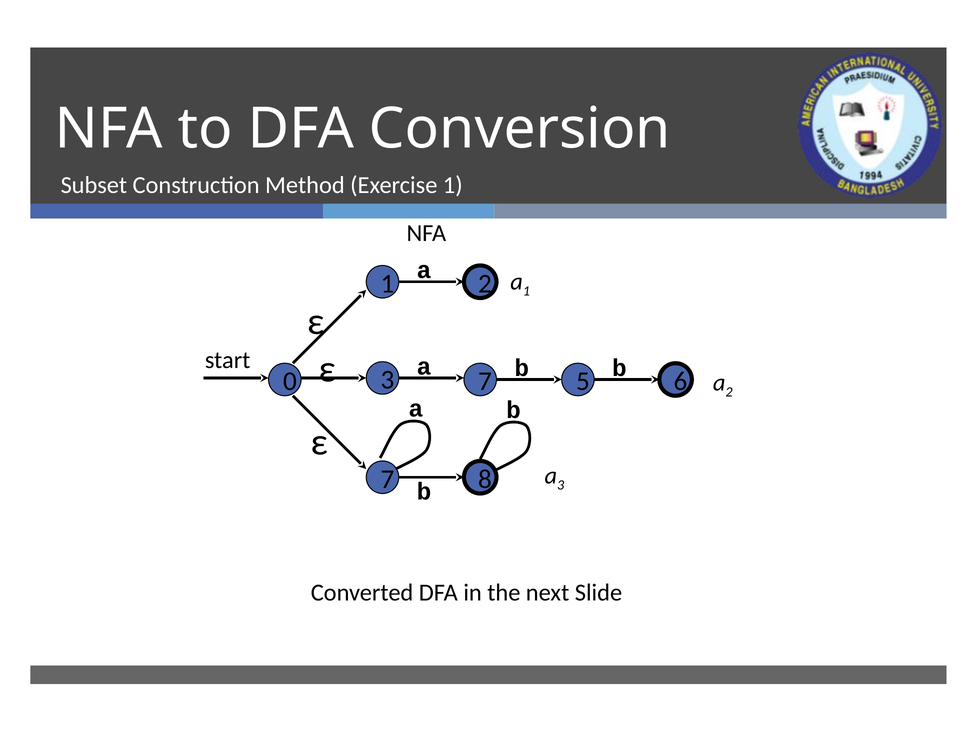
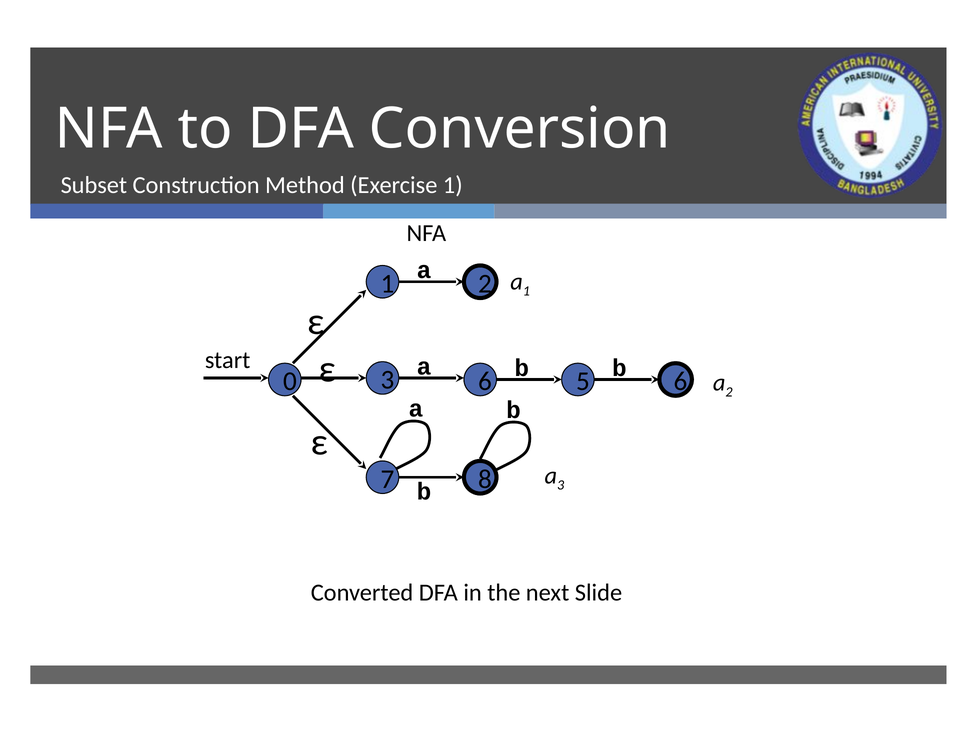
3 7: 7 -> 6
